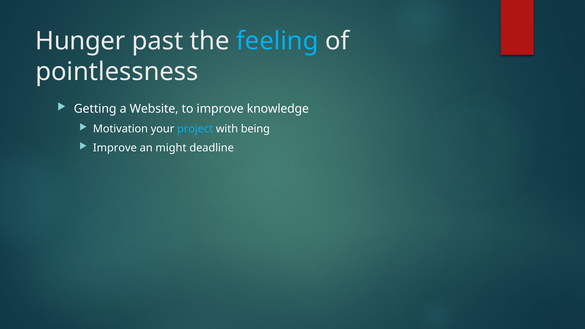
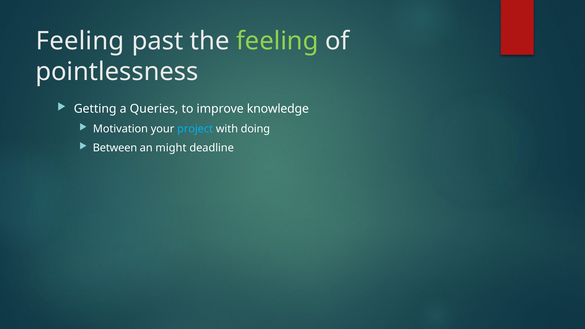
Hunger at (80, 41): Hunger -> Feeling
feeling at (277, 41) colour: light blue -> light green
Website: Website -> Queries
being: being -> doing
Improve at (115, 148): Improve -> Between
